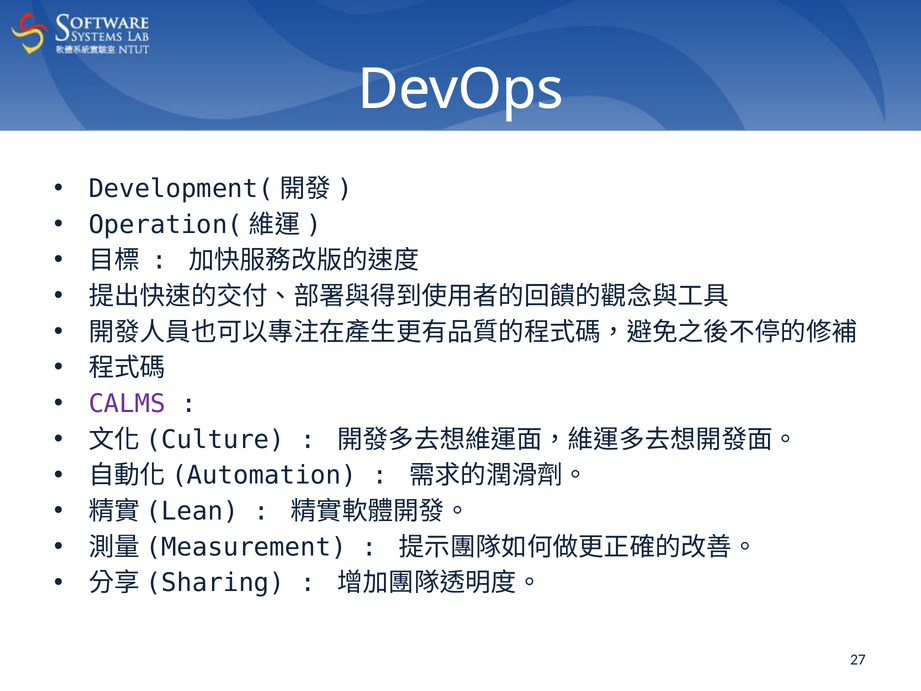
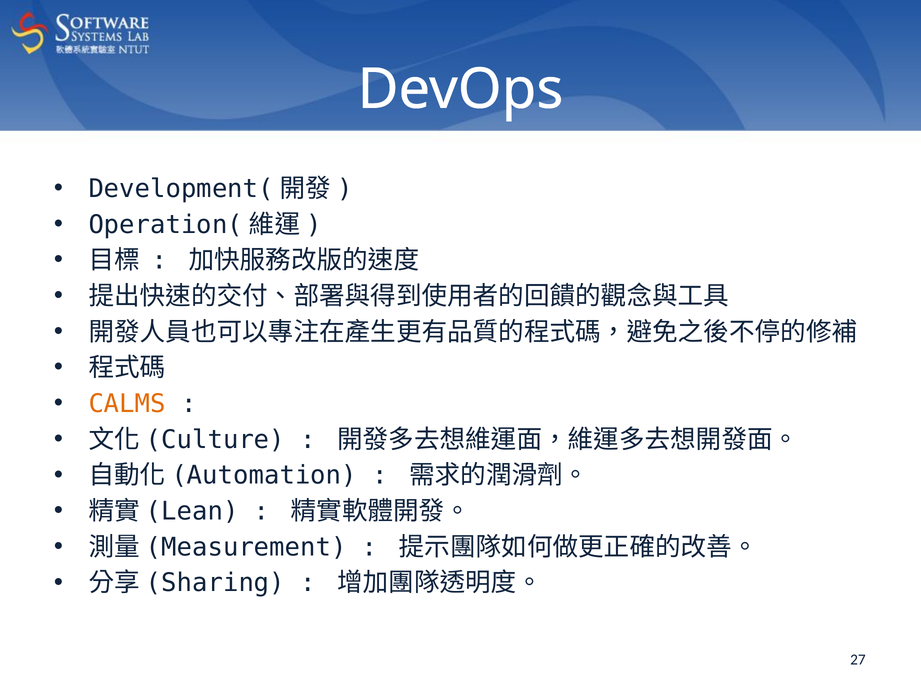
CALMS colour: purple -> orange
